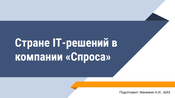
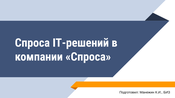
Стране at (32, 43): Стране -> Спроса
